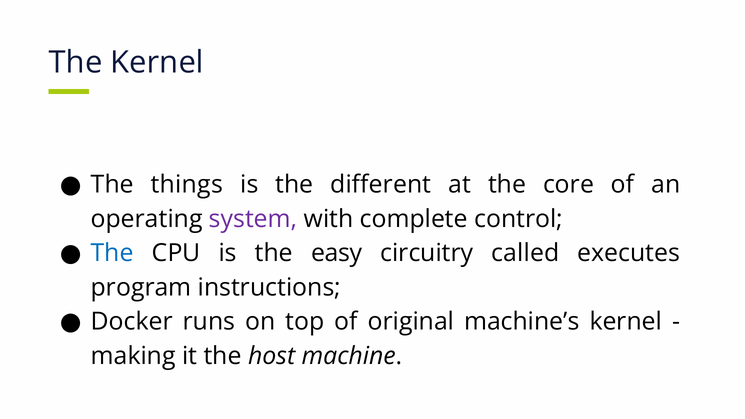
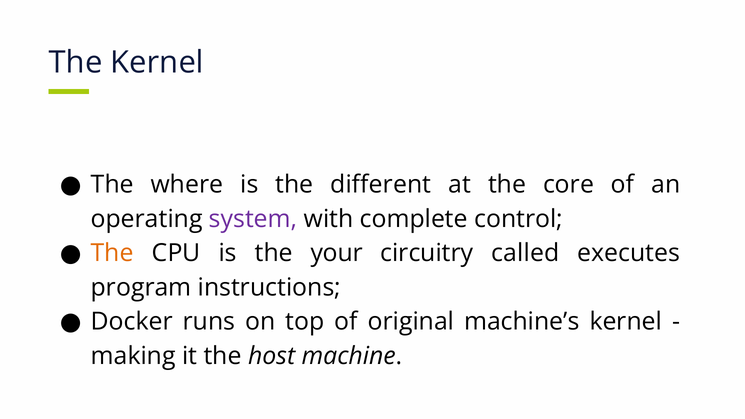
things: things -> where
The at (112, 253) colour: blue -> orange
easy: easy -> your
